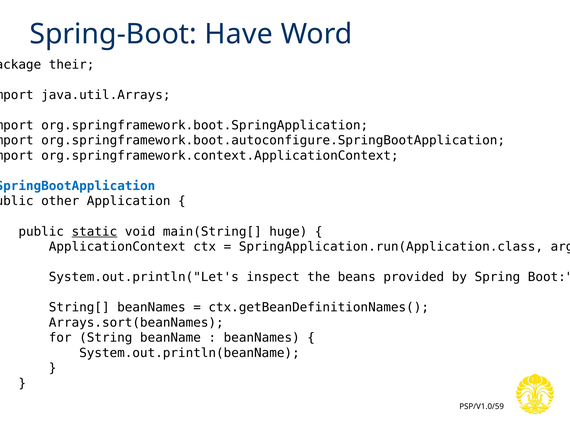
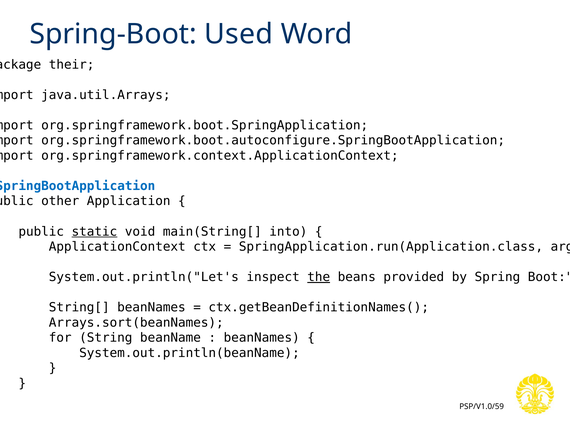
Have: Have -> Used
huge: huge -> into
the underline: none -> present
